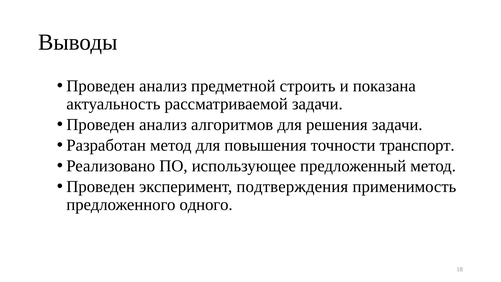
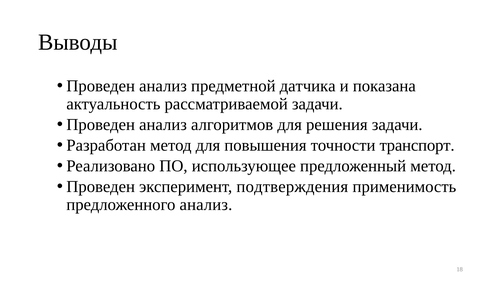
строить: строить -> датчика
предложенного одного: одного -> анализ
